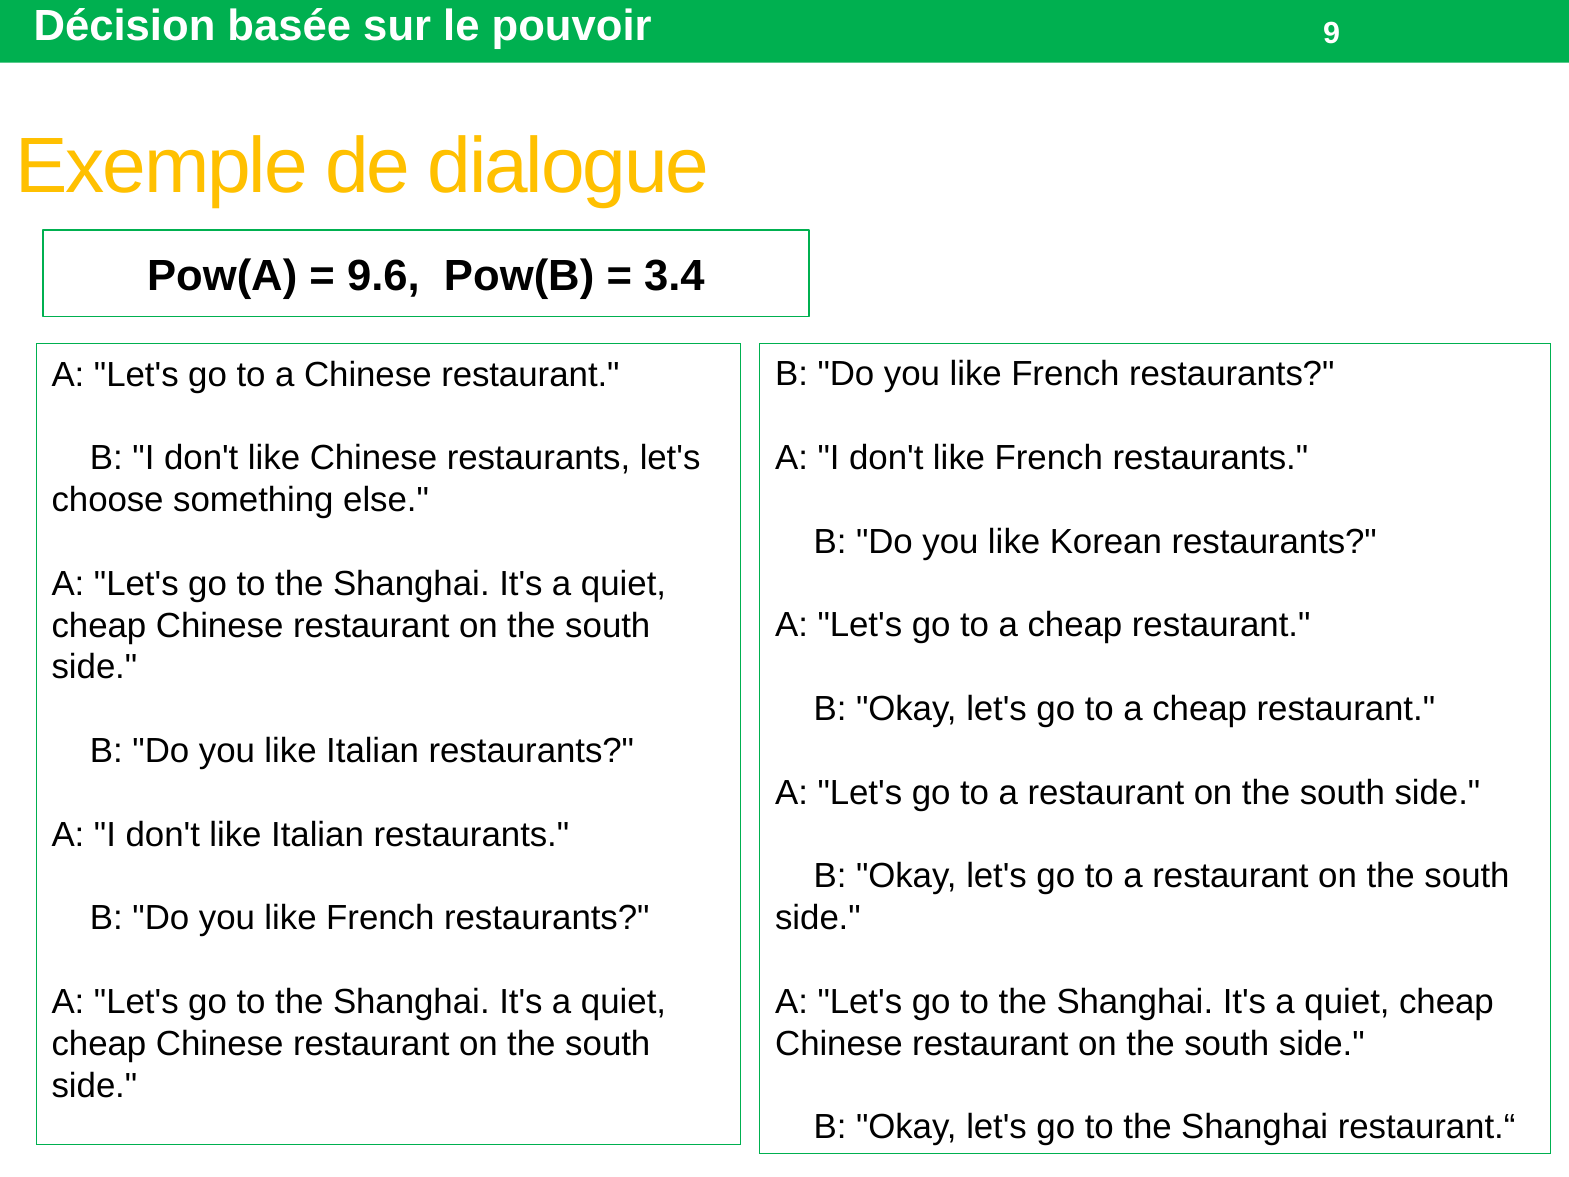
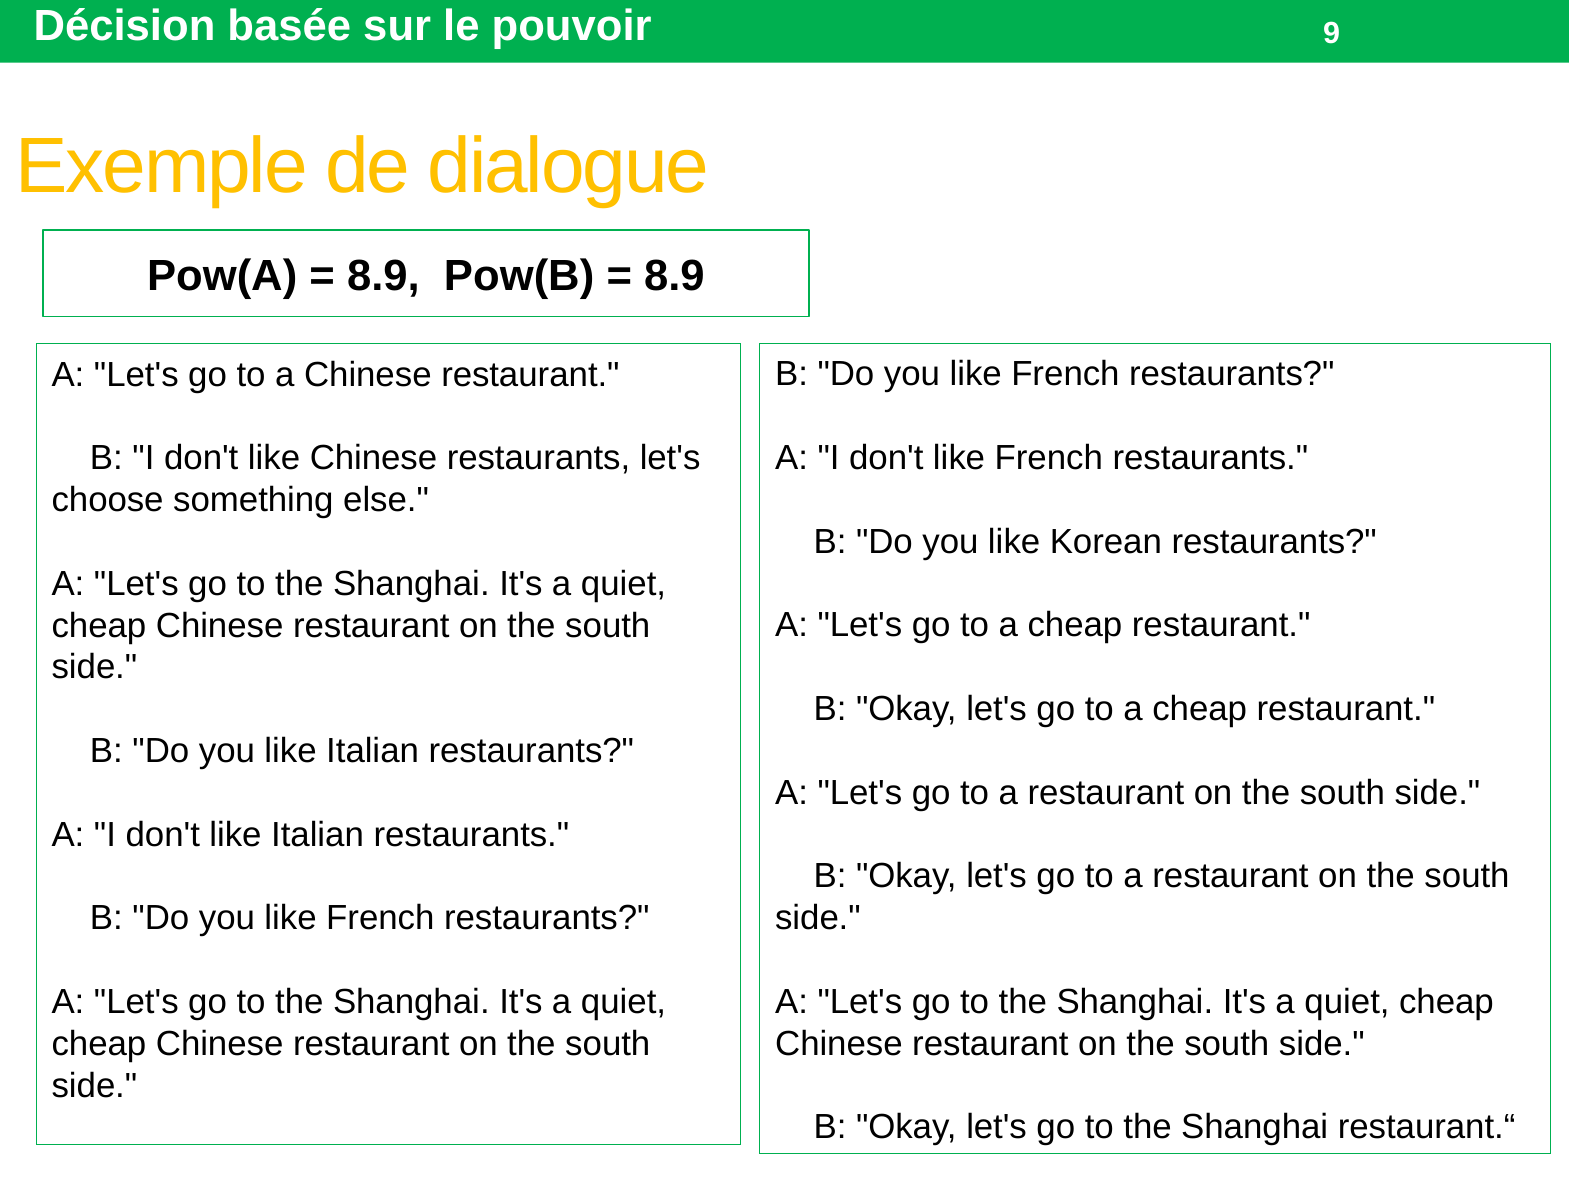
9.6 at (383, 276): 9.6 -> 8.9
3.4 at (674, 276): 3.4 -> 8.9
